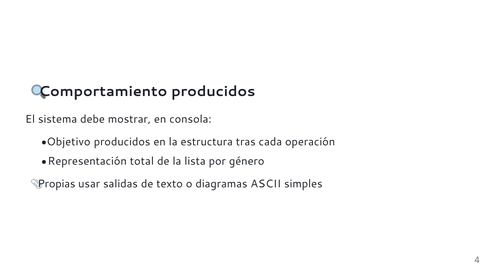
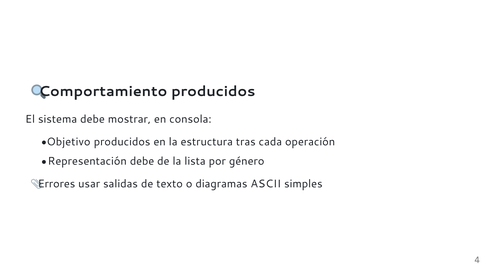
Representación total: total -> debe
Propias: Propias -> Errores
